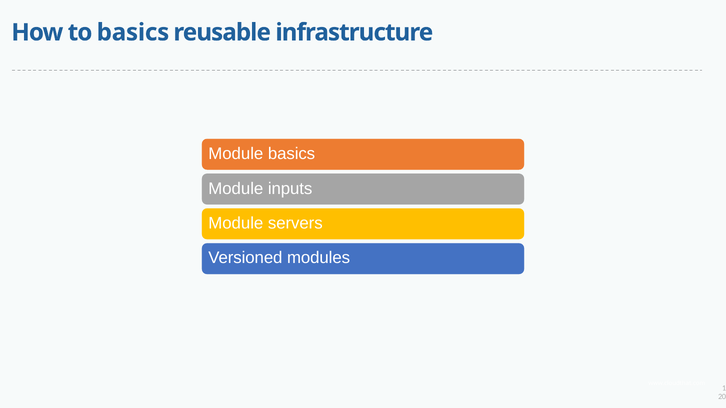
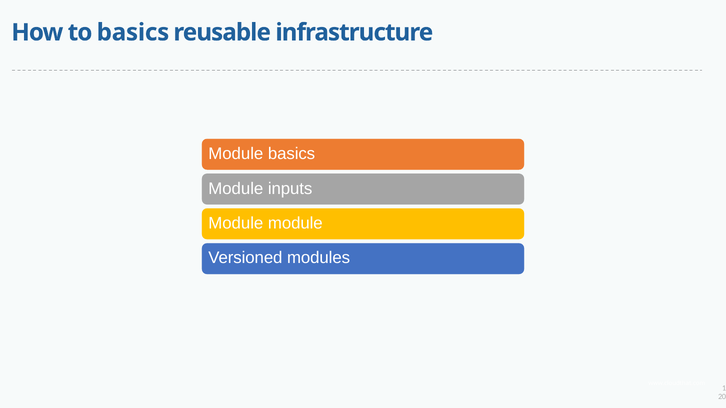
Module servers: servers -> module
